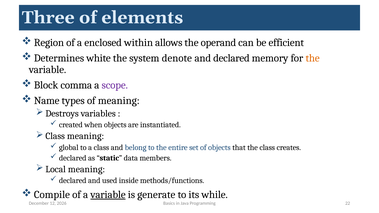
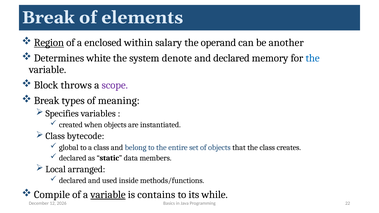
Three at (48, 18): Three -> Break
Region underline: none -> present
allows: allows -> salary
efficient: efficient -> another
the at (313, 58) colour: orange -> blue
comma: comma -> throws
Name at (47, 101): Name -> Break
Destroys: Destroys -> Specifies
Class meaning: meaning -> bytecode
Local meaning: meaning -> arranged
generate: generate -> contains
